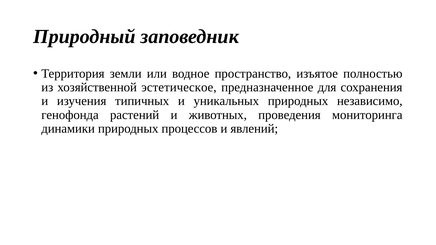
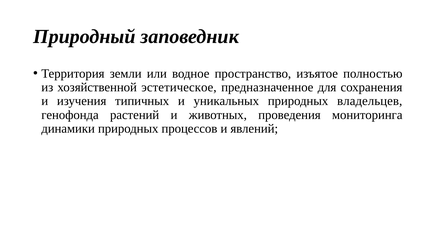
независимо: независимо -> владельцев
